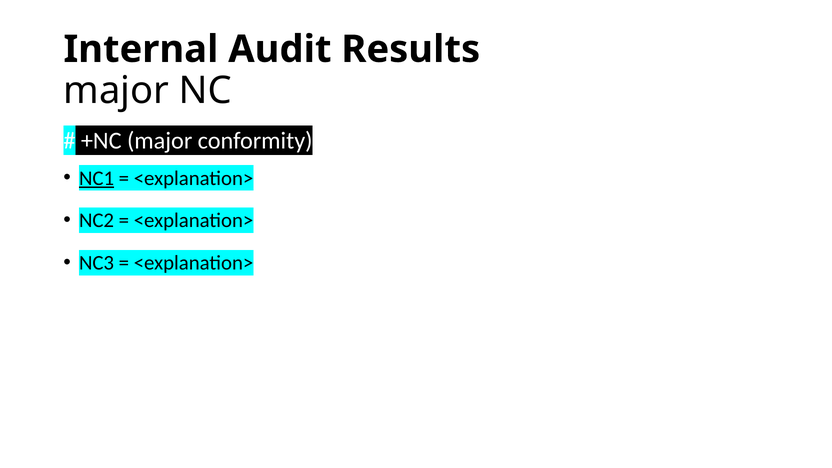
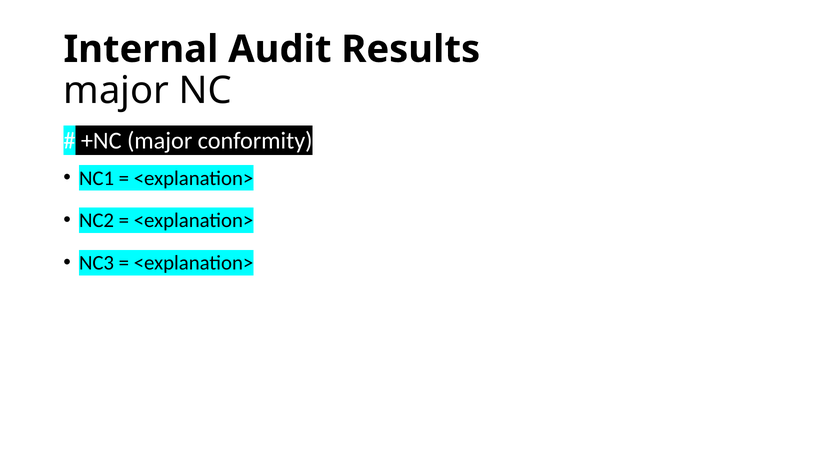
NC1 underline: present -> none
